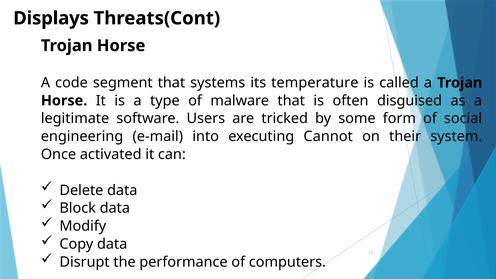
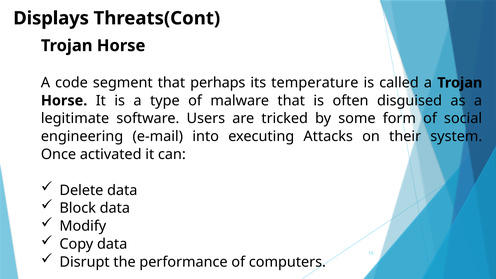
systems: systems -> perhaps
Cannot: Cannot -> Attacks
